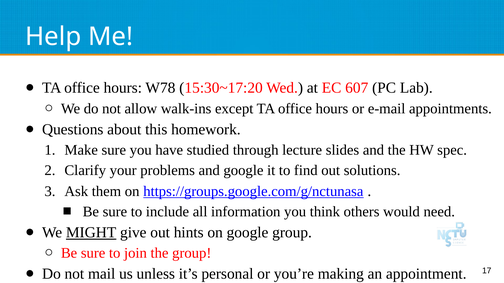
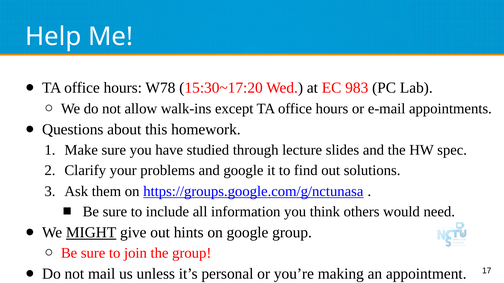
607: 607 -> 983
